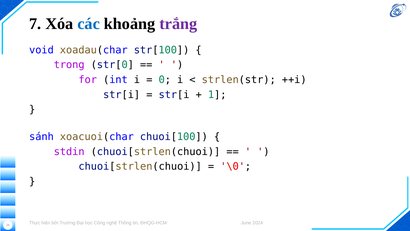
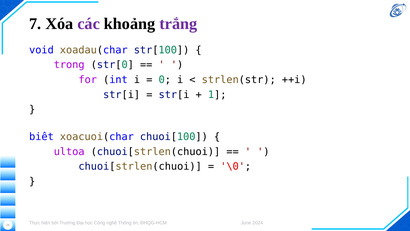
các colour: blue -> purple
sánh: sánh -> biết
stdin: stdin -> ultoa
